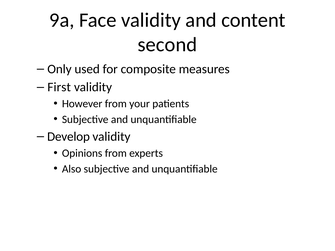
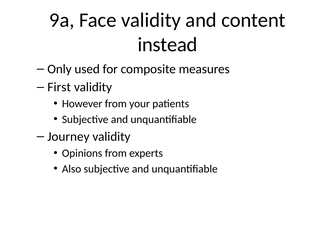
second: second -> instead
Develop: Develop -> Journey
